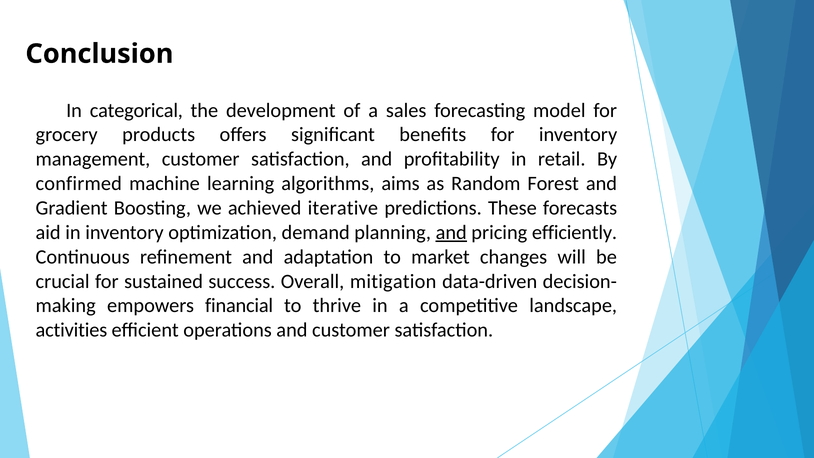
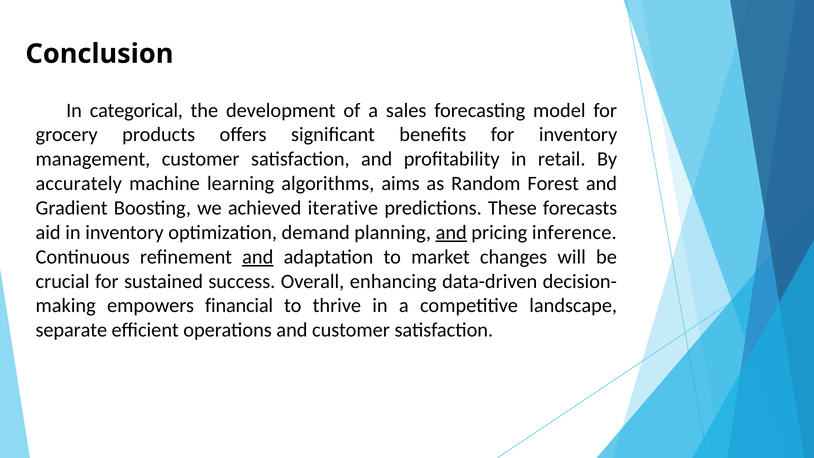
confirmed: confirmed -> accurately
efficiently: efficiently -> inference
and at (258, 257) underline: none -> present
mitigation: mitigation -> enhancing
activities: activities -> separate
